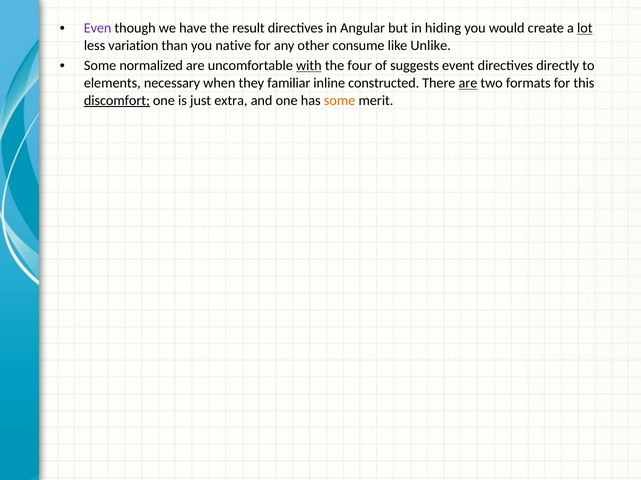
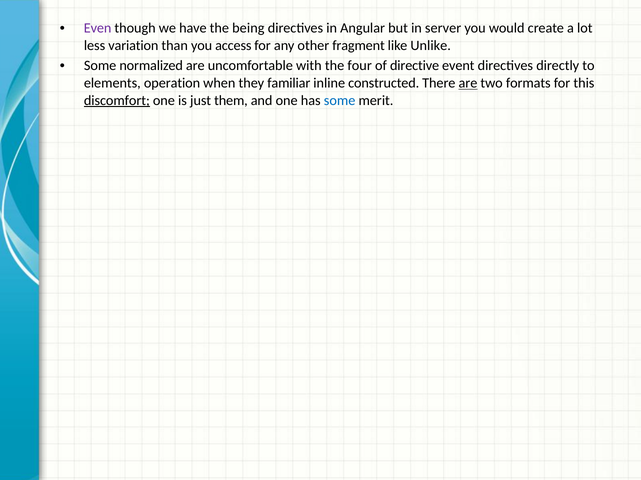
result: result -> being
hiding: hiding -> server
lot underline: present -> none
native: native -> access
consume: consume -> fragment
with underline: present -> none
suggests: suggests -> directive
necessary: necessary -> operation
extra: extra -> them
some at (340, 101) colour: orange -> blue
